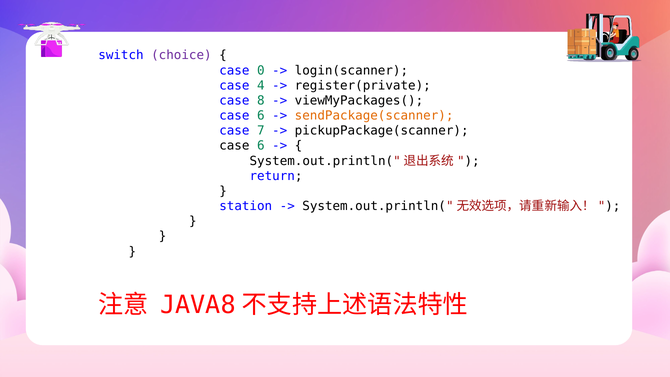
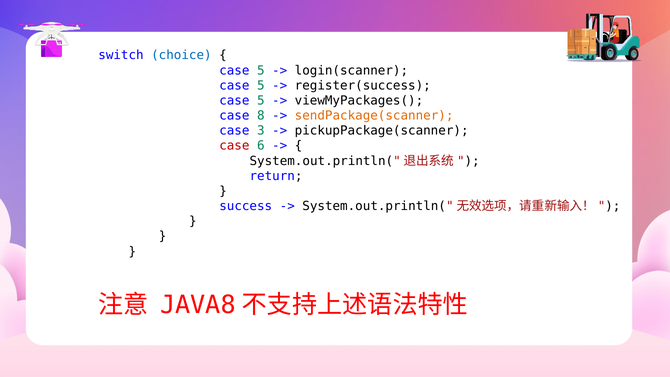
choice colour: purple -> blue
0 at (261, 70): 0 -> 5
4 at (261, 85): 4 -> 5
register(private: register(private -> register(success
8 at (261, 101): 8 -> 5
6 at (261, 116): 6 -> 8
7: 7 -> 3
case at (234, 146) colour: black -> red
station: station -> success
